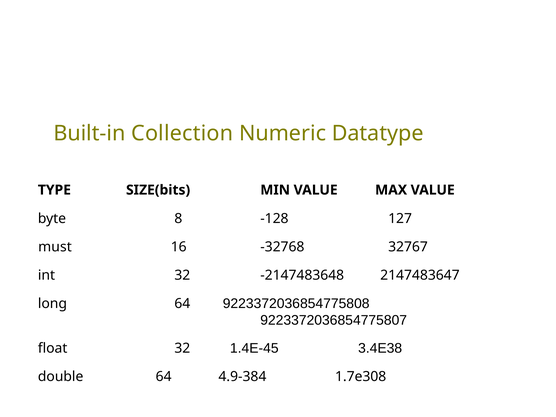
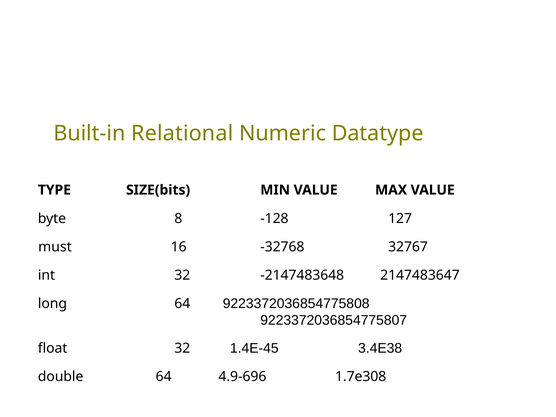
Collection: Collection -> Relational
4.9-384: 4.9-384 -> 4.9-696
